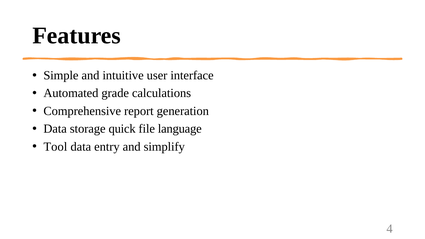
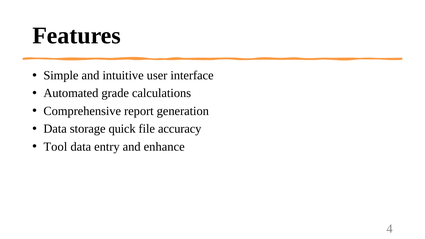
language: language -> accuracy
simplify: simplify -> enhance
